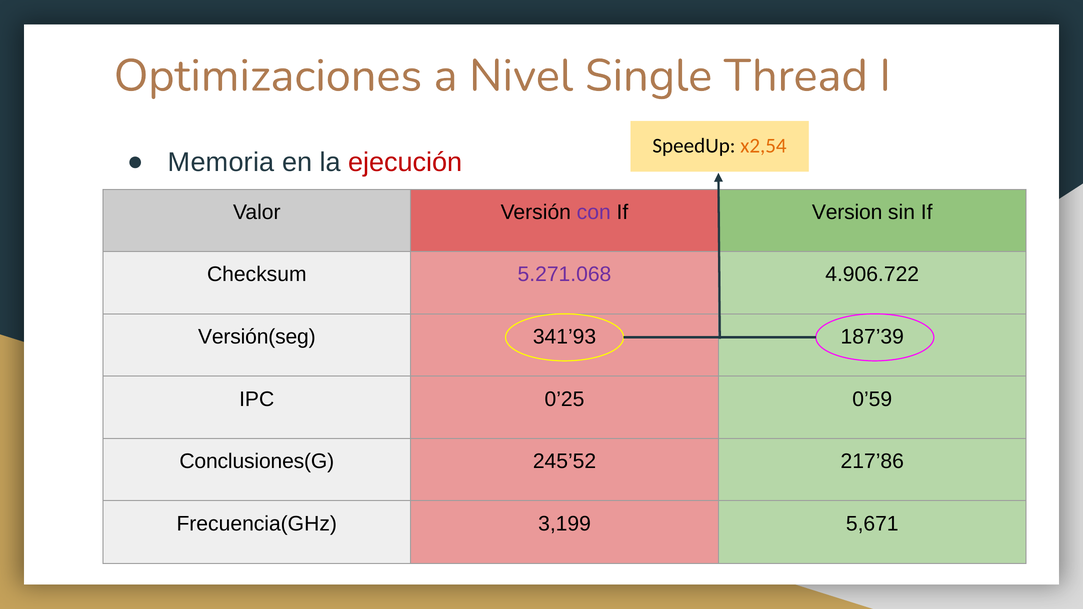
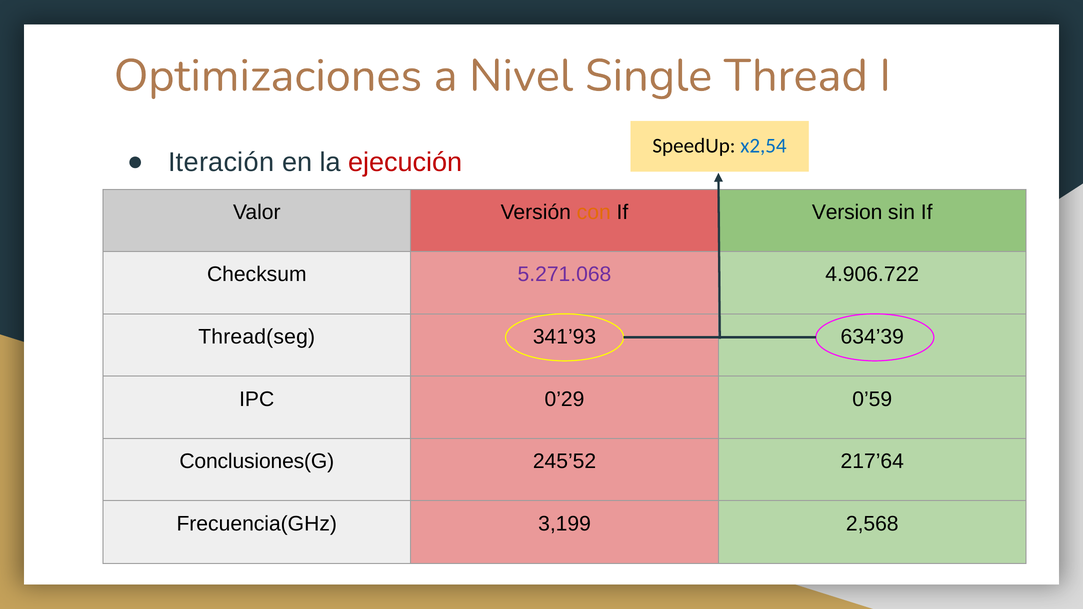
x2,54 colour: orange -> blue
Memoria: Memoria -> Iteración
con colour: purple -> orange
Versión(seg: Versión(seg -> Thread(seg
187’39: 187’39 -> 634’39
0’25: 0’25 -> 0’29
217’86: 217’86 -> 217’64
5,671: 5,671 -> 2,568
